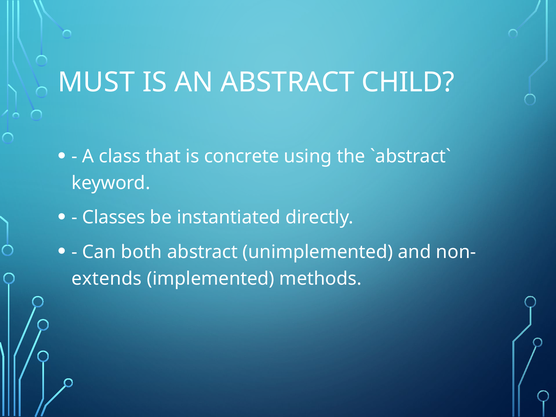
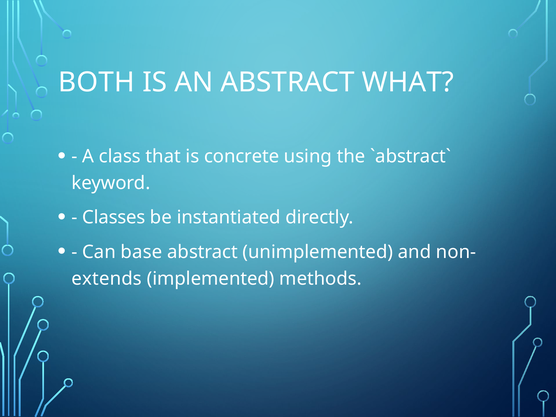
MUST: MUST -> BOTH
CHILD: CHILD -> WHAT
both: both -> base
